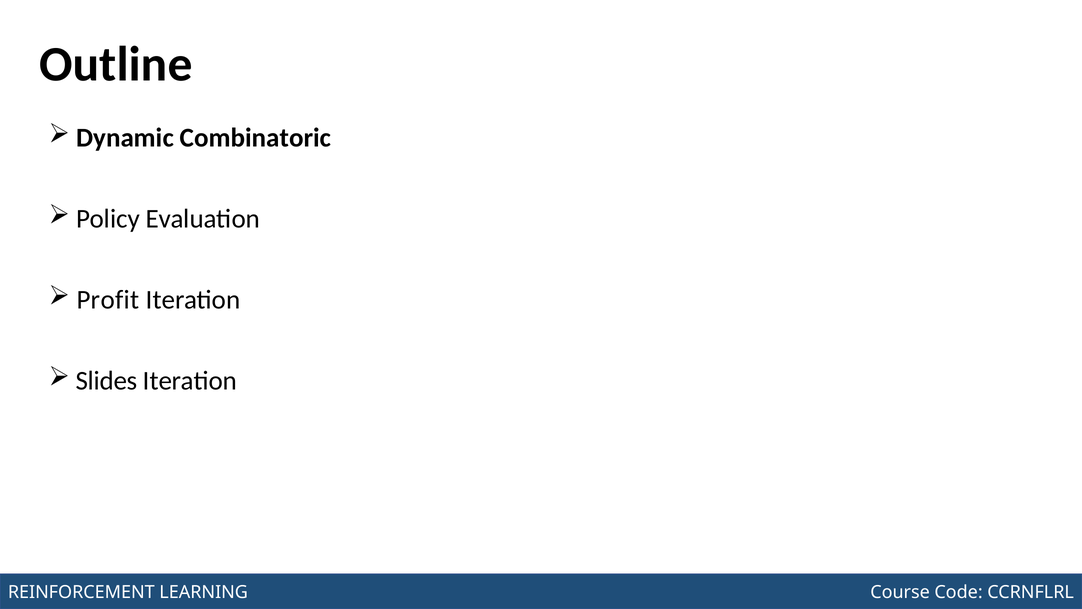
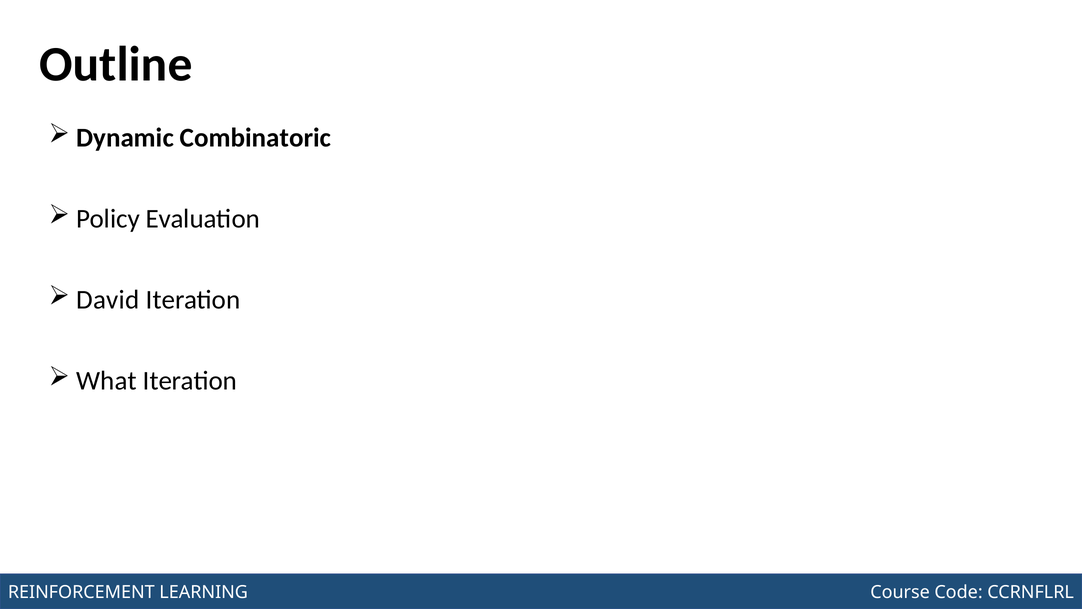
Profit: Profit -> David
Slides: Slides -> What
